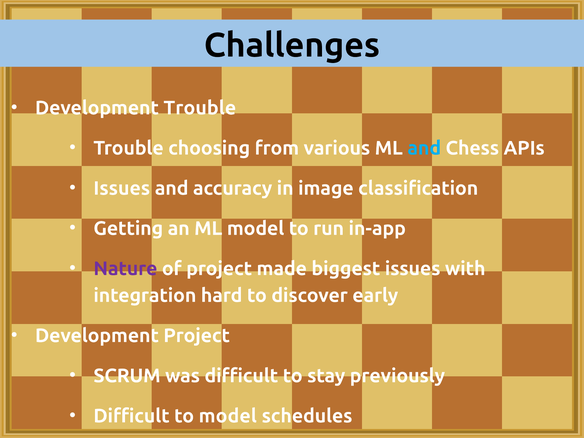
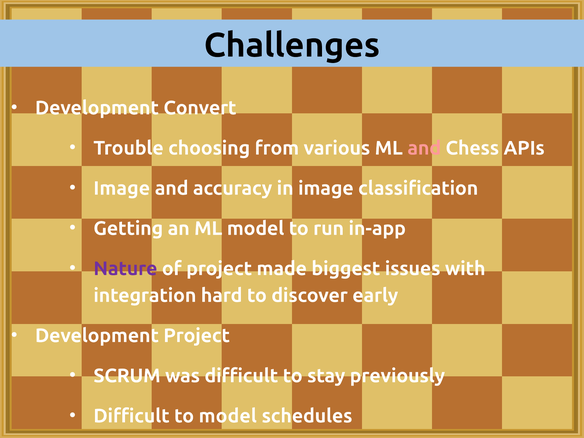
Development Trouble: Trouble -> Convert
and at (424, 148) colour: light blue -> pink
Issues at (122, 188): Issues -> Image
